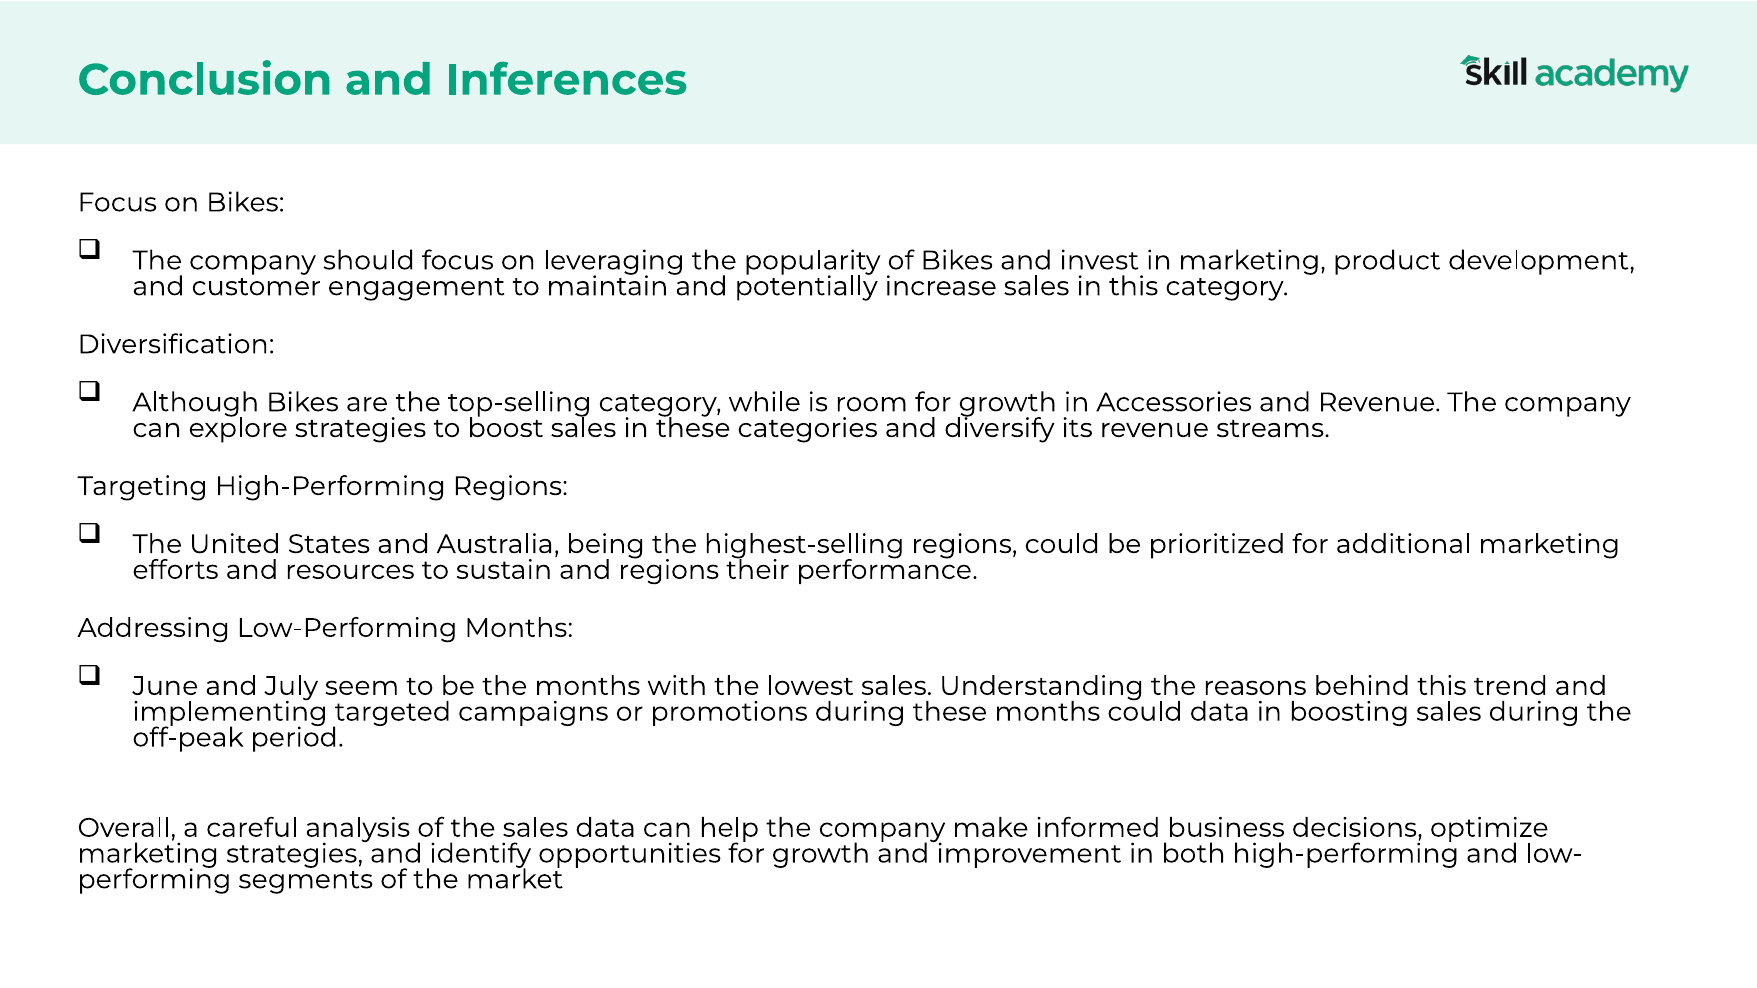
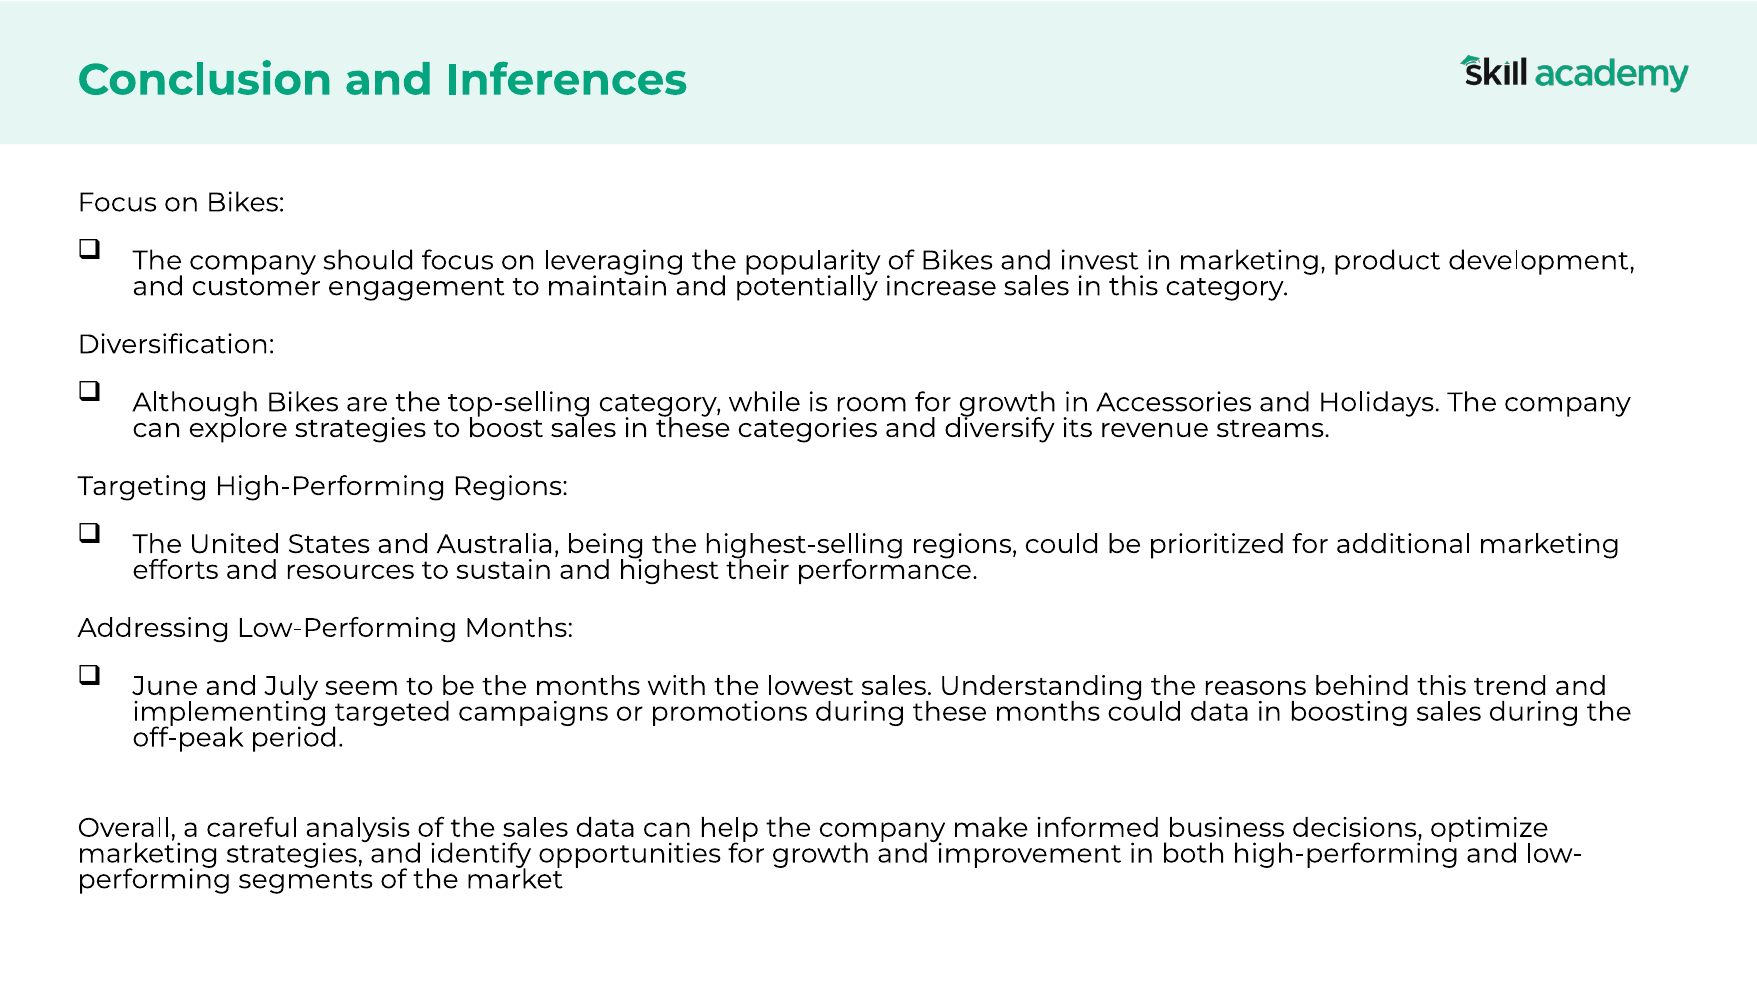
and Revenue: Revenue -> Holidays
and regions: regions -> highest
